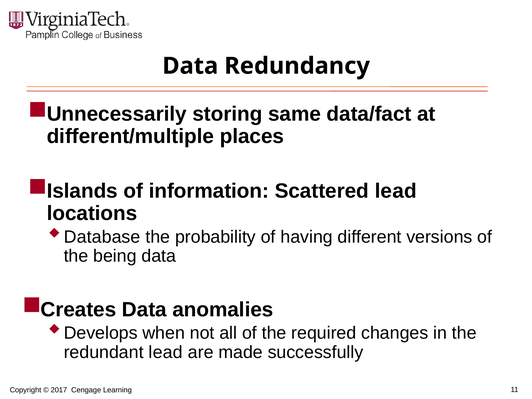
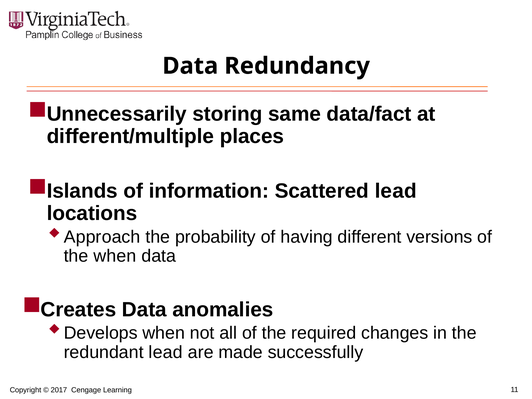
Database: Database -> Approach
the being: being -> when
